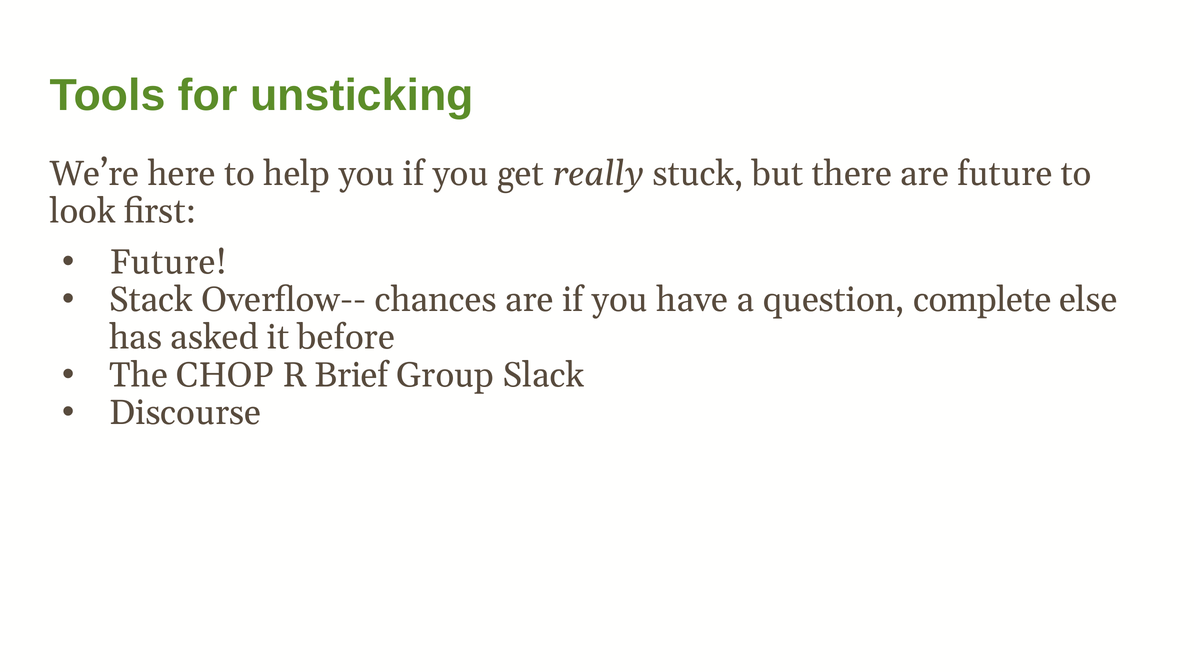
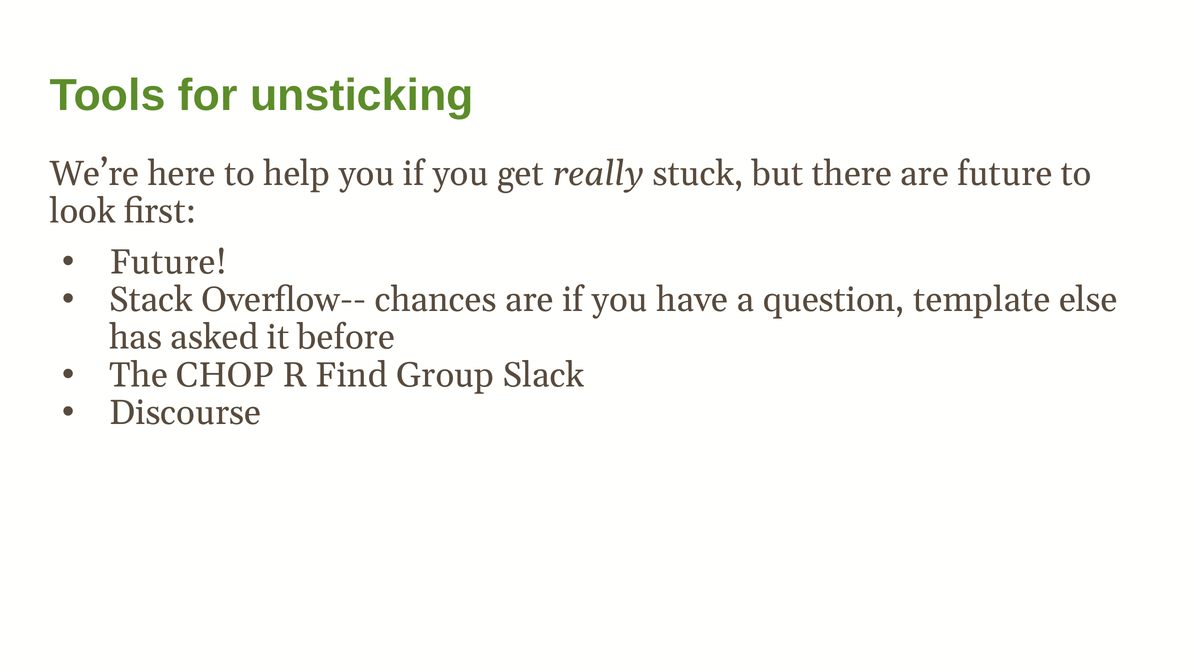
complete: complete -> template
Brief: Brief -> Find
